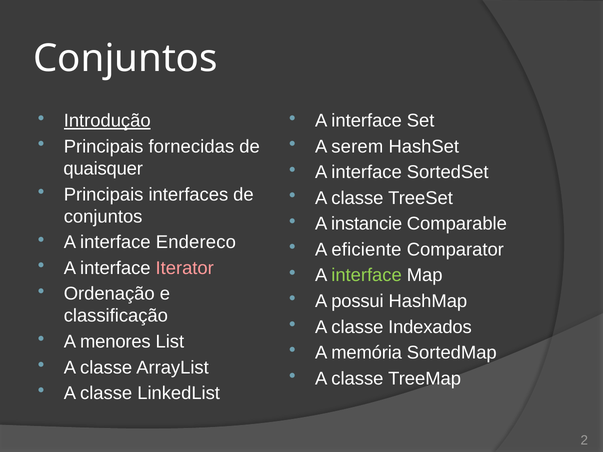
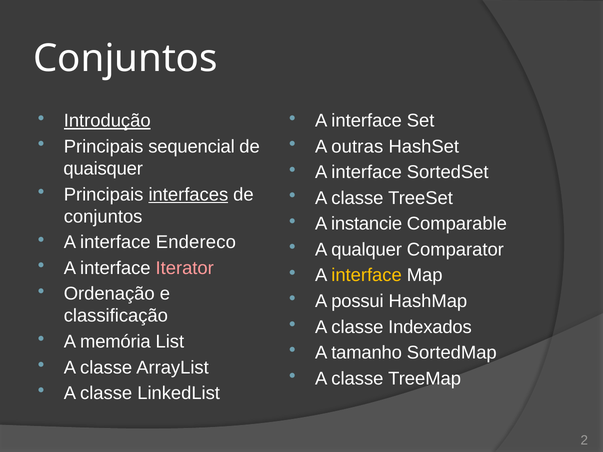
fornecidas: fornecidas -> sequencial
serem: serem -> outras
interfaces underline: none -> present
eficiente: eficiente -> qualquer
interface at (367, 276) colour: light green -> yellow
menores: menores -> memória
memória: memória -> tamanho
